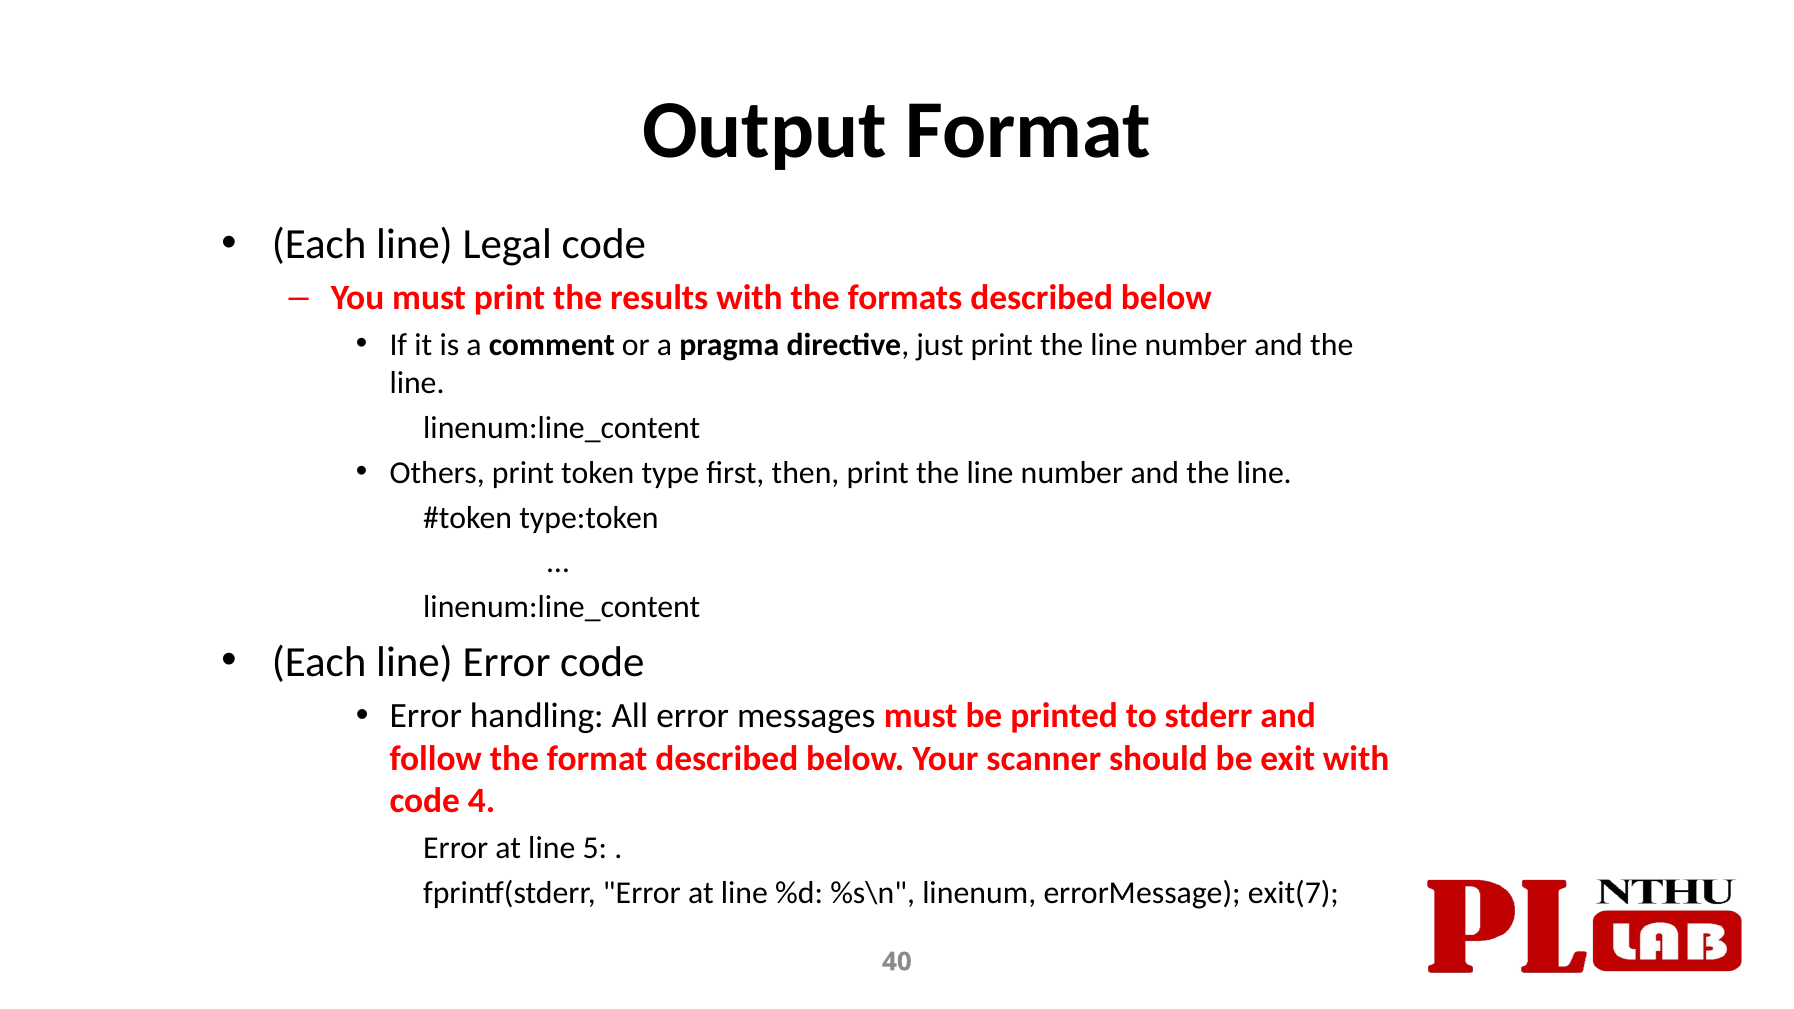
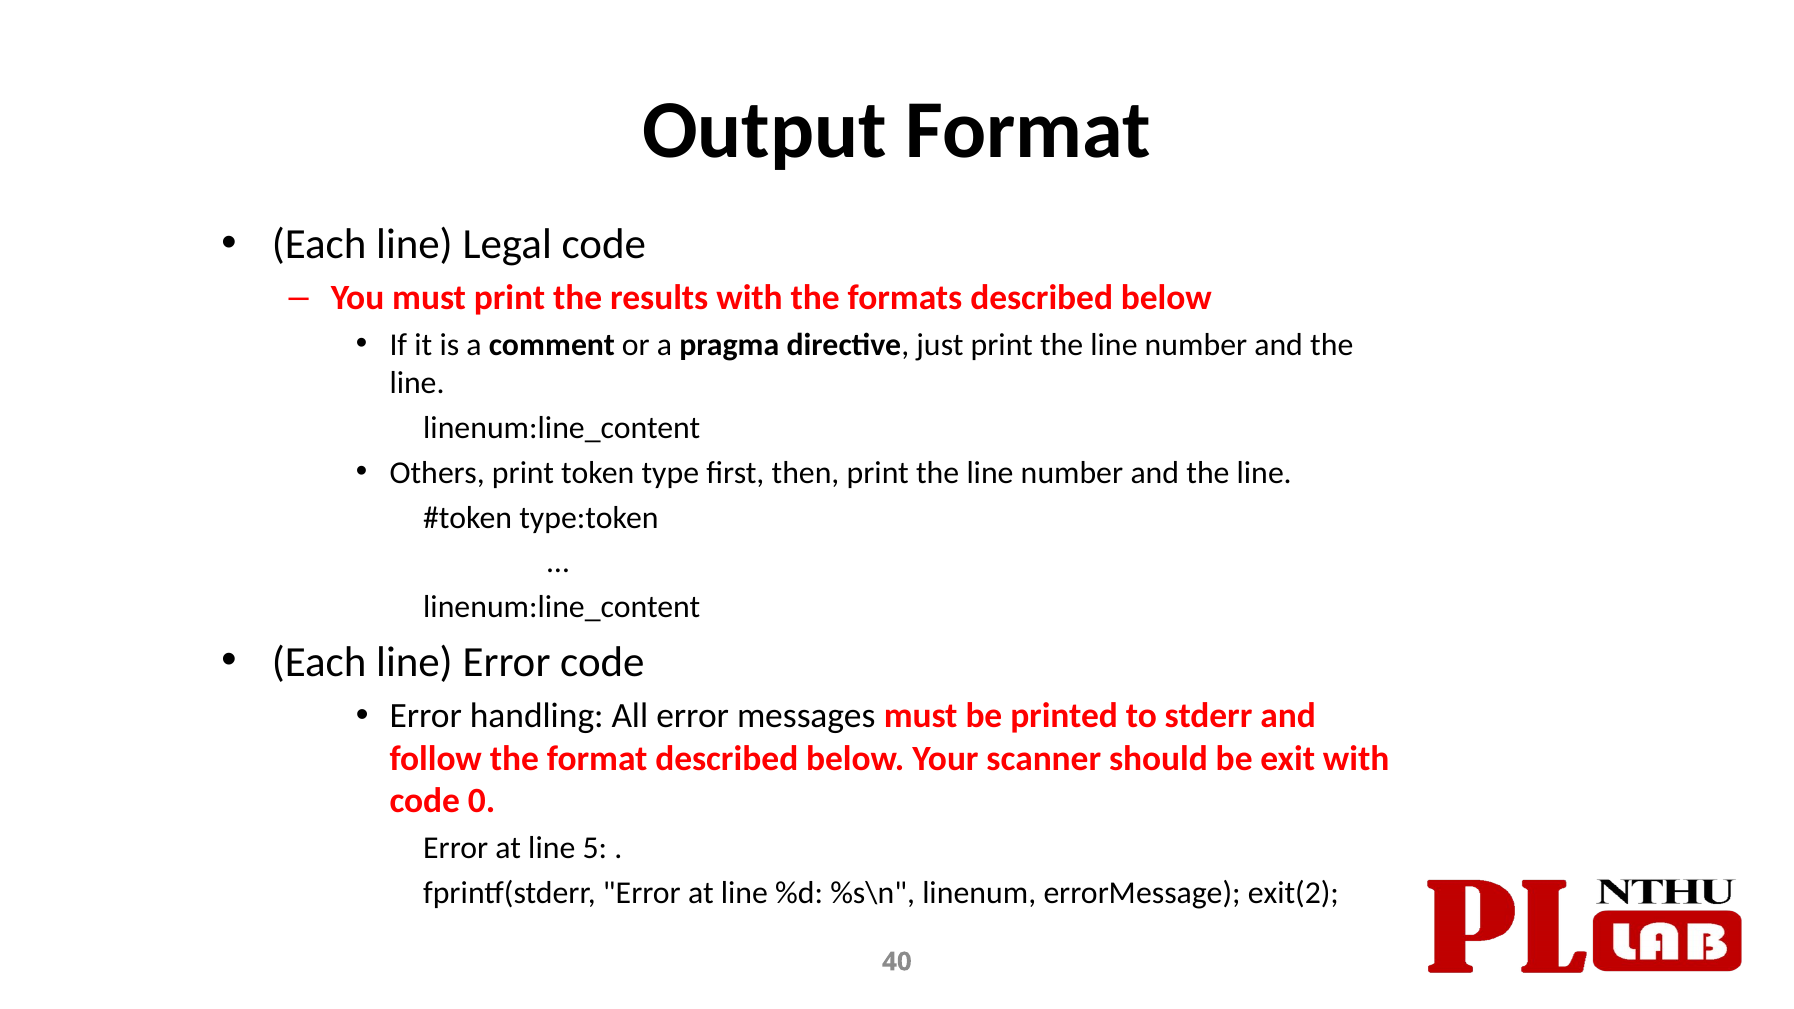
4: 4 -> 0
exit(7: exit(7 -> exit(2
